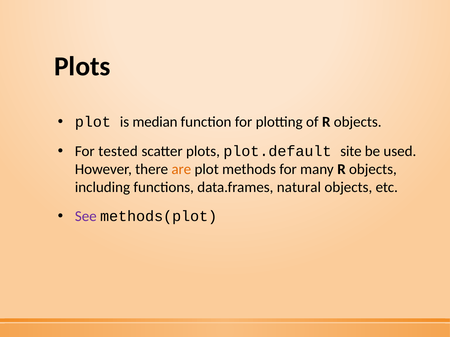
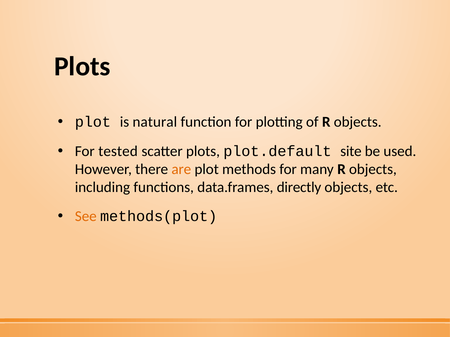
median: median -> natural
natural: natural -> directly
See colour: purple -> orange
